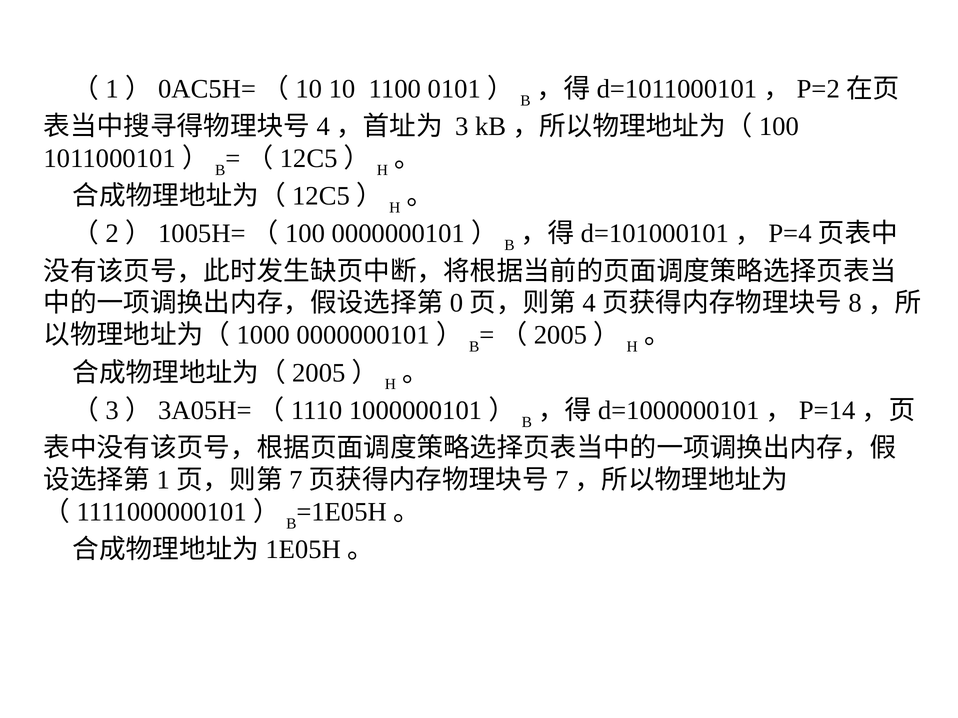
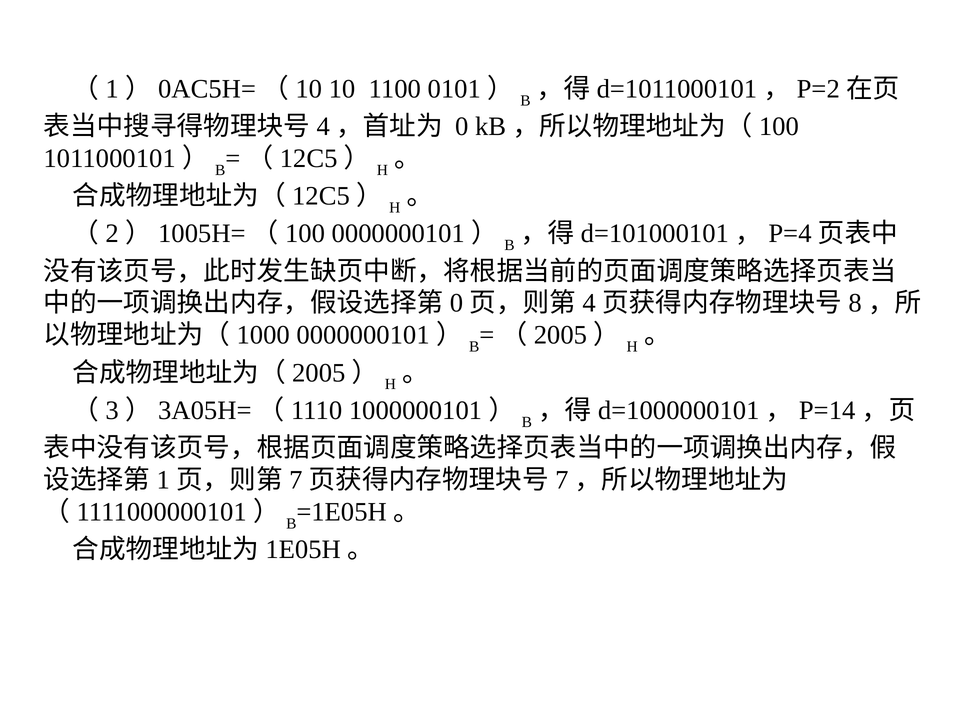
3: 3 -> 0
